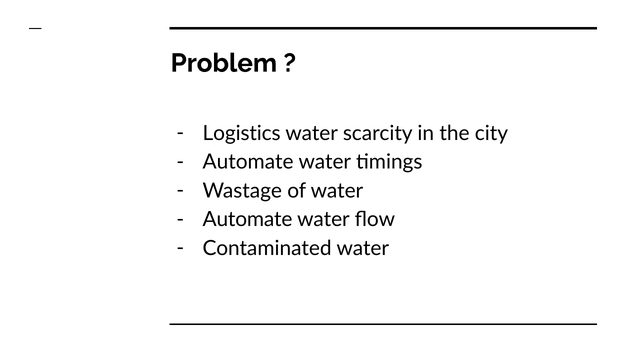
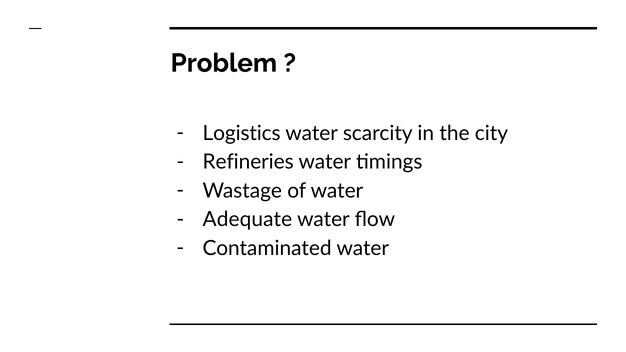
Automate at (248, 162): Automate -> Refineries
Automate at (247, 220): Automate -> Adequate
